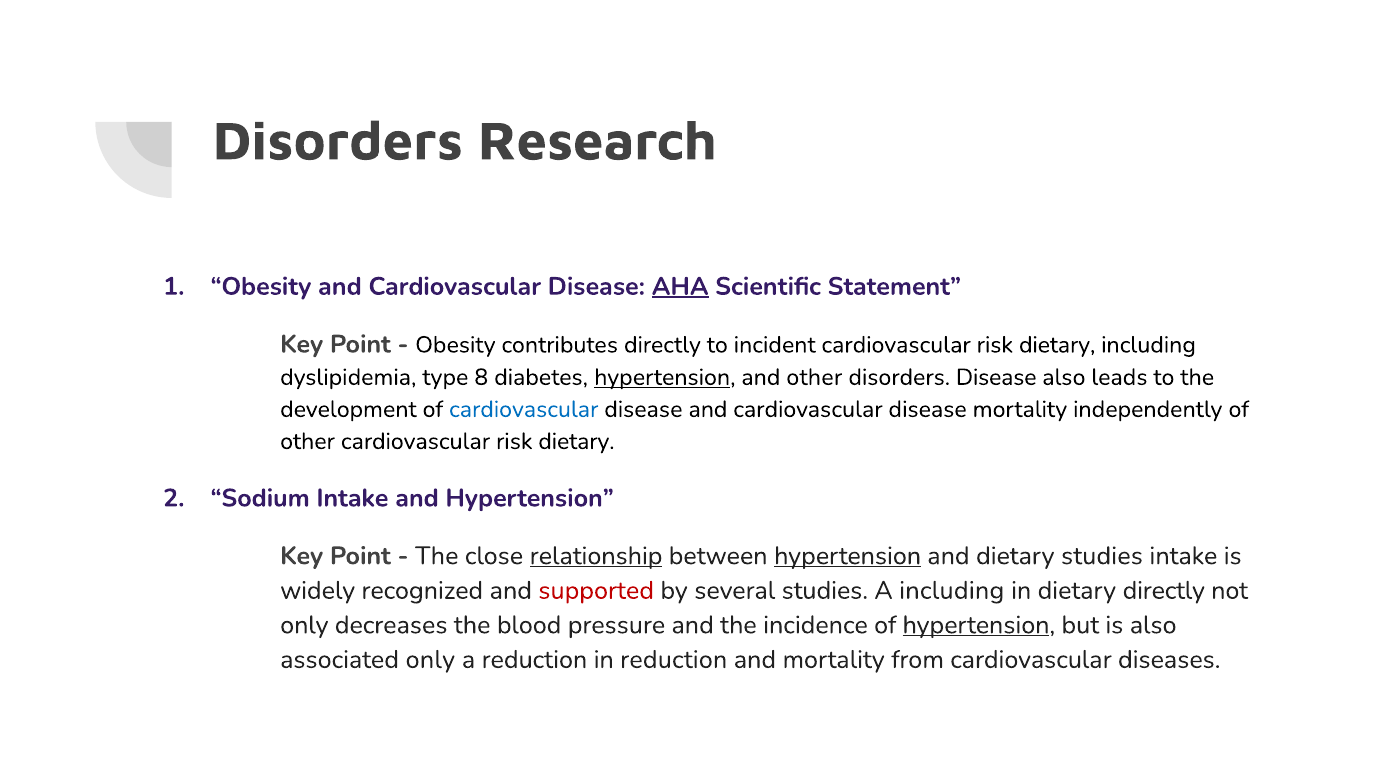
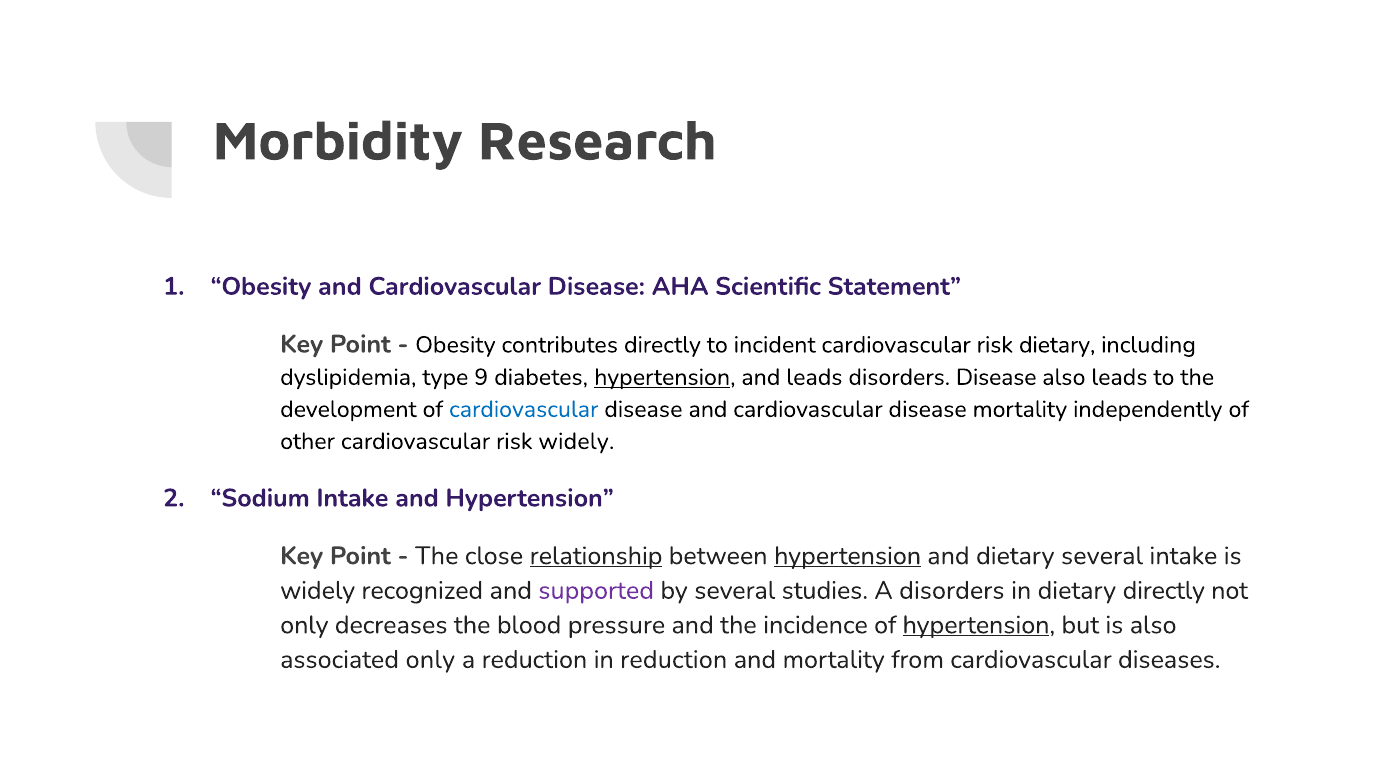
Disorders at (338, 141): Disorders -> Morbidity
AHA underline: present -> none
8: 8 -> 9
and other: other -> leads
other cardiovascular risk dietary: dietary -> widely
dietary studies: studies -> several
supported colour: red -> purple
A including: including -> disorders
